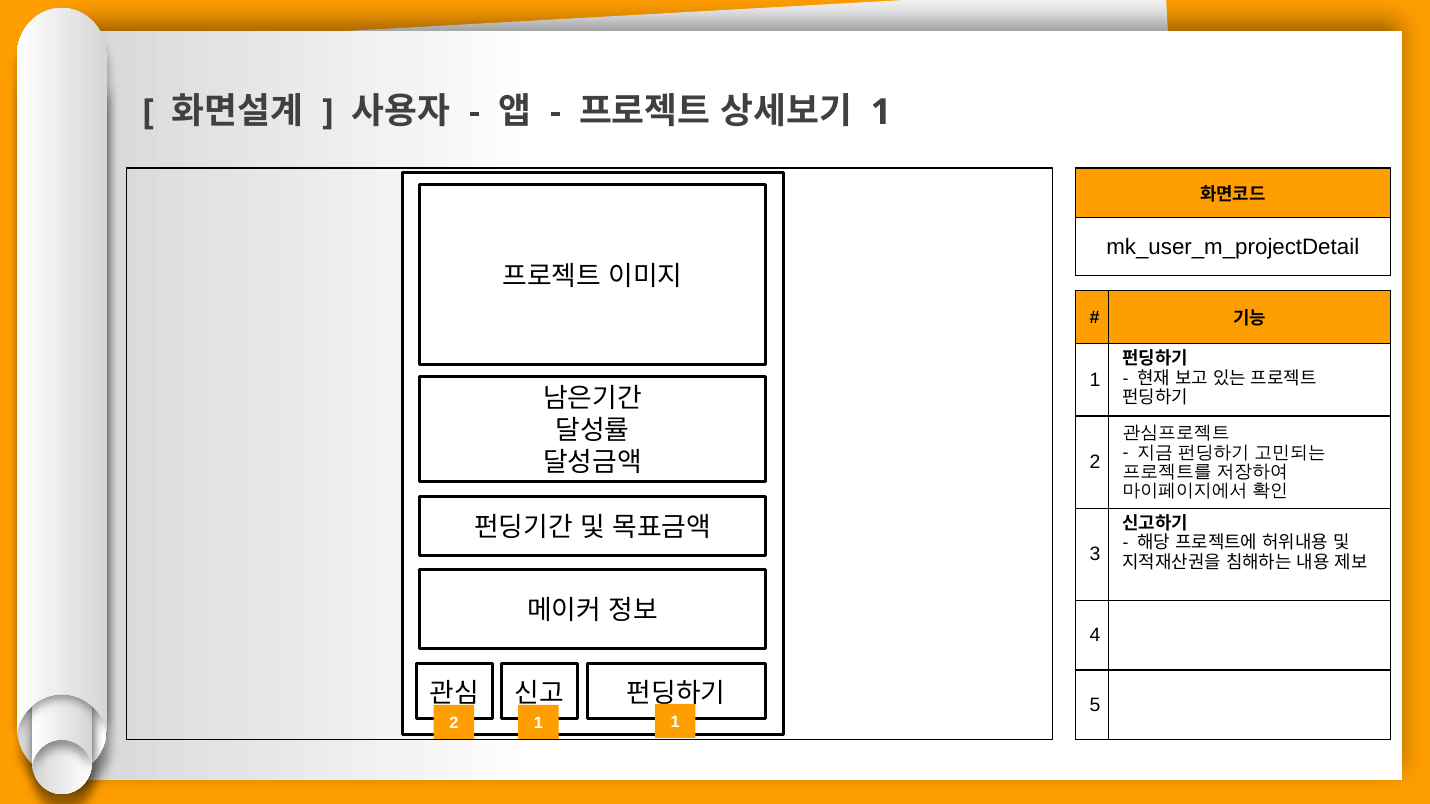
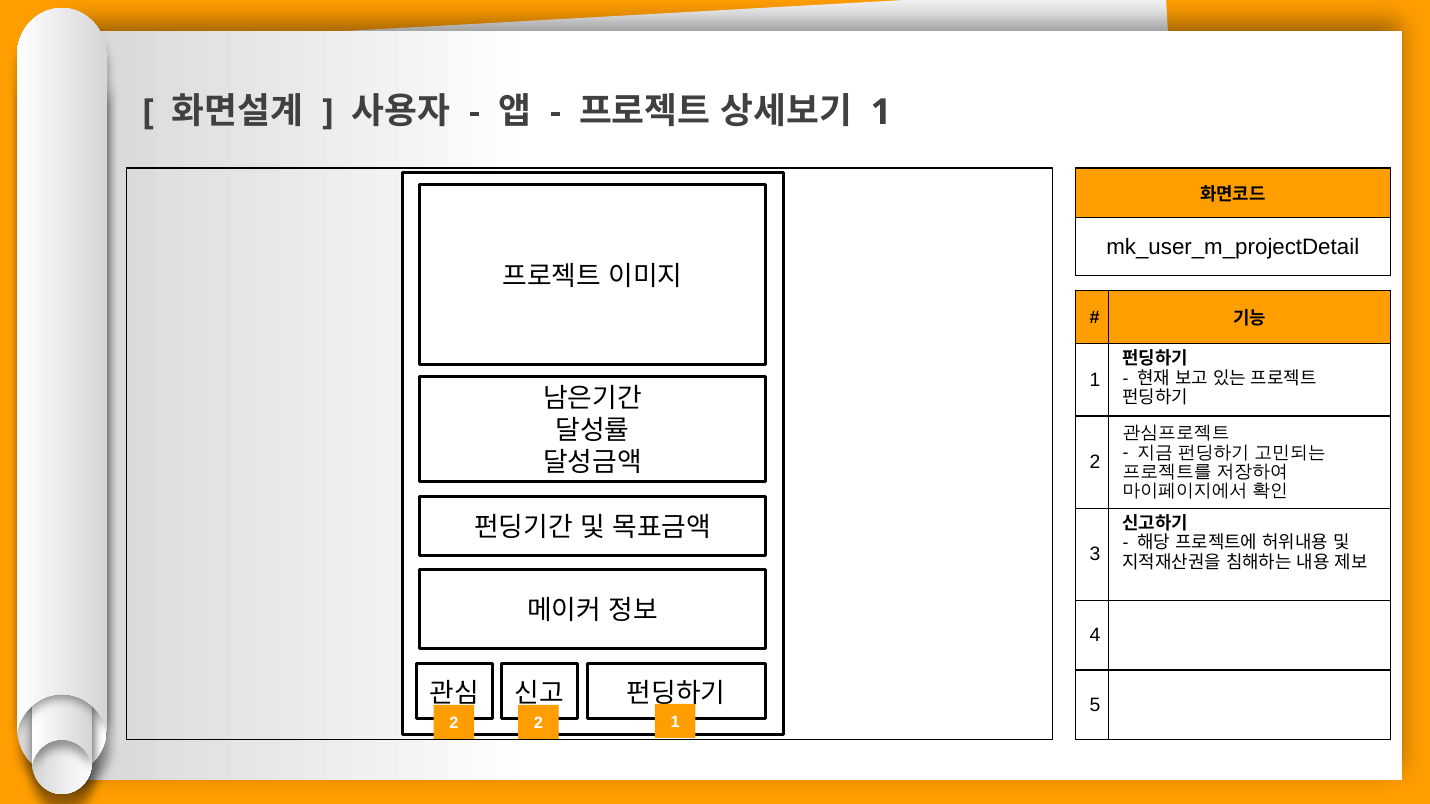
2 1: 1 -> 2
